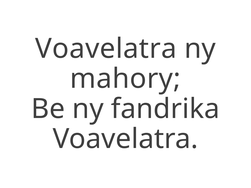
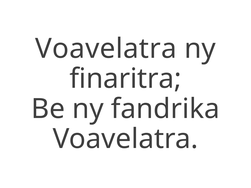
mahory: mahory -> finaritra
